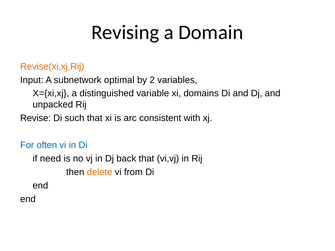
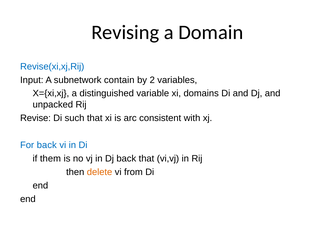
Revise(xi,xj,Rij colour: orange -> blue
optimal: optimal -> contain
For often: often -> back
need: need -> them
